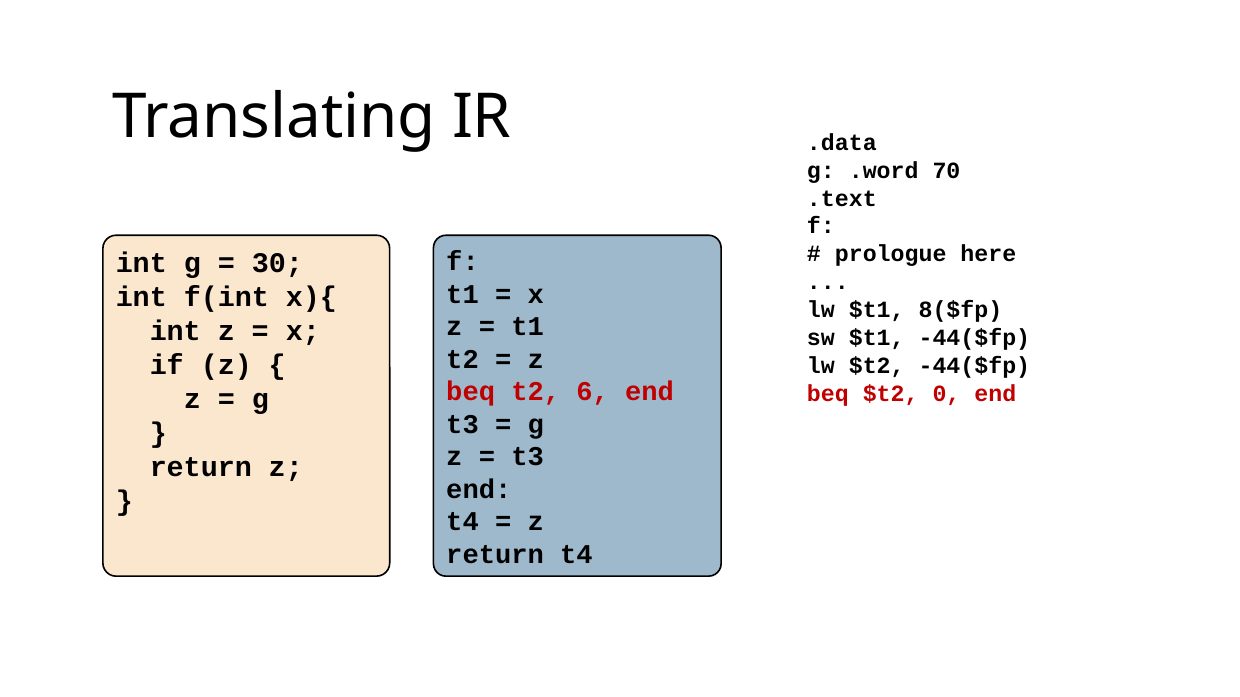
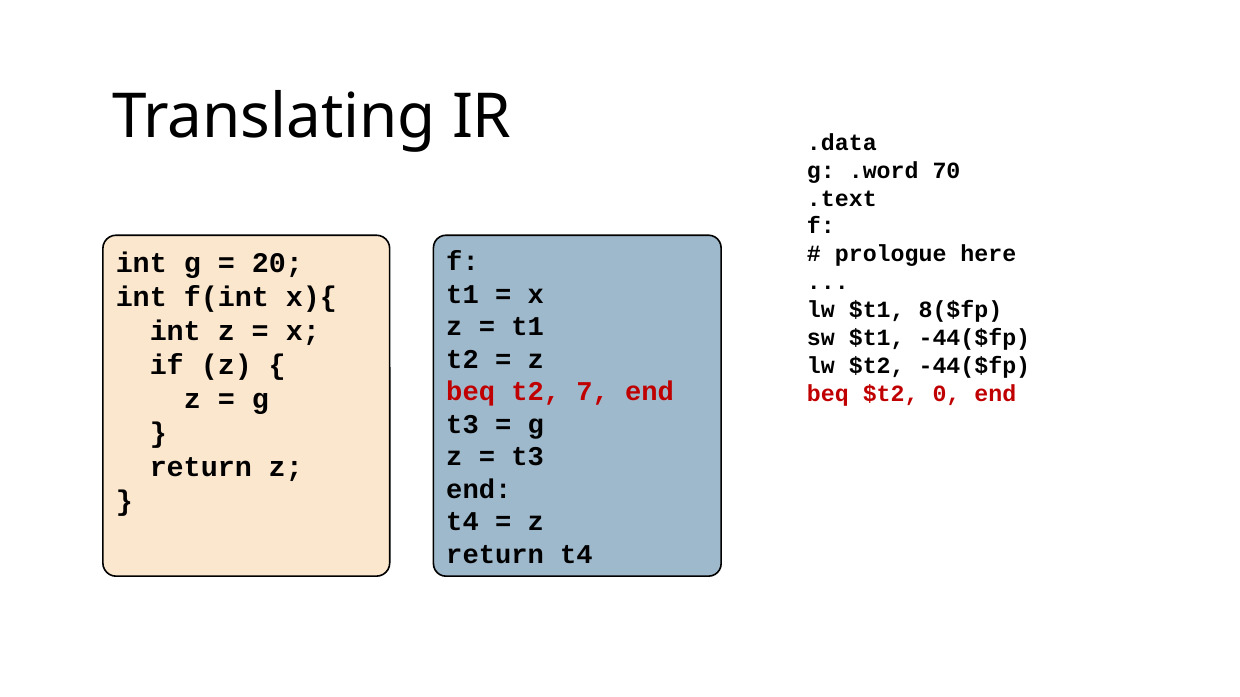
30: 30 -> 20
6: 6 -> 7
